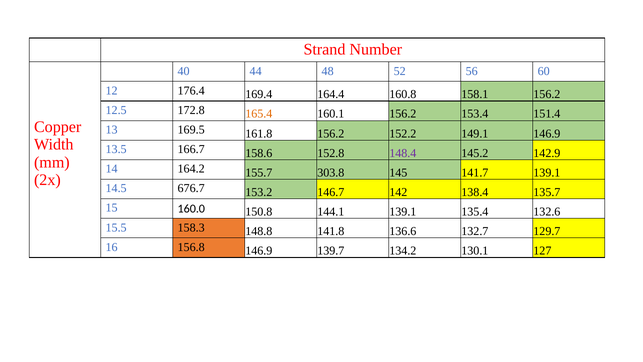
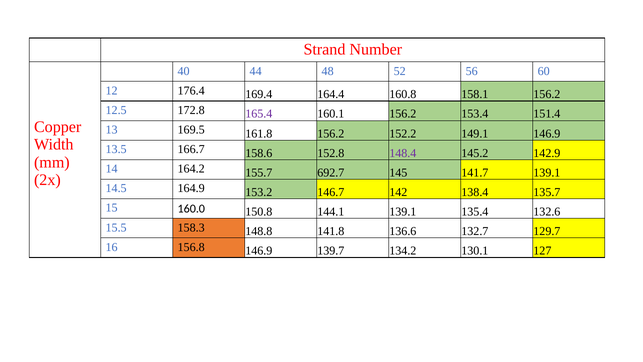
165.4 colour: orange -> purple
303.8: 303.8 -> 692.7
676.7: 676.7 -> 164.9
